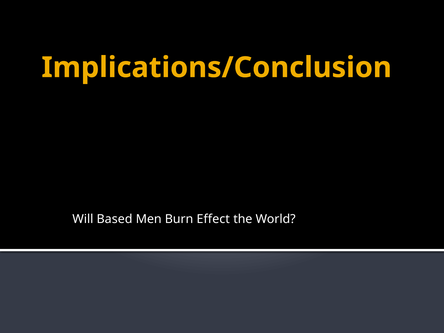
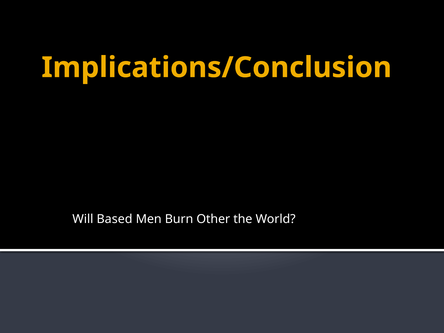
Effect: Effect -> Other
